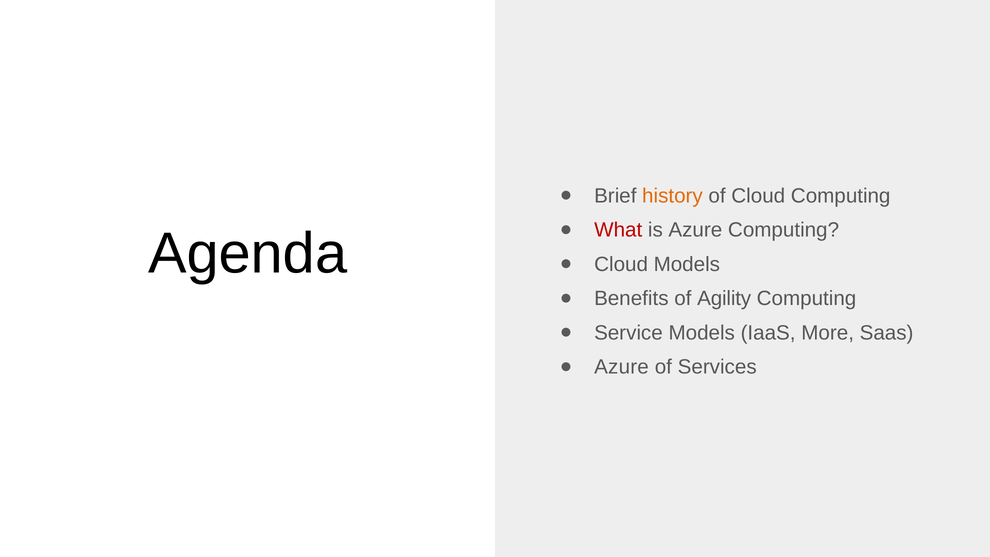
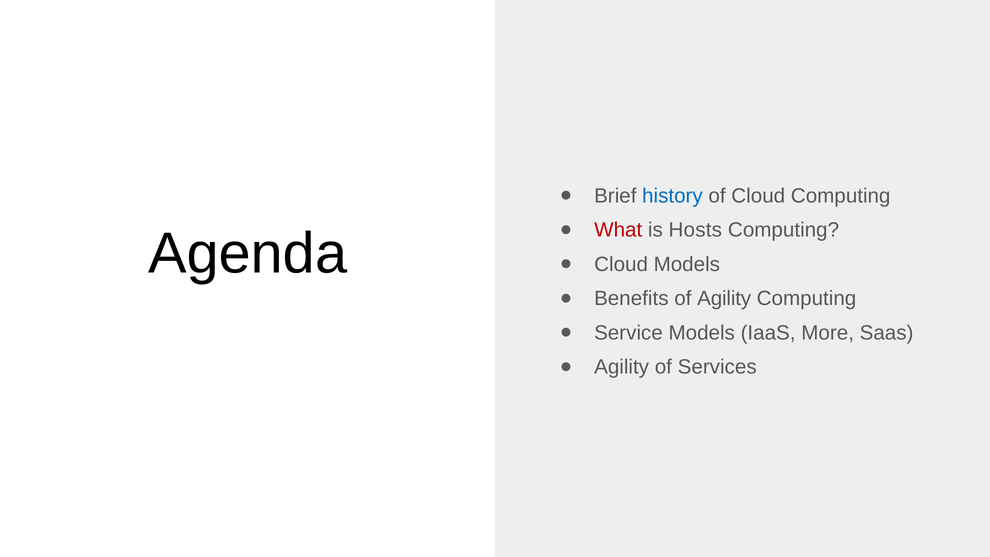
history colour: orange -> blue
is Azure: Azure -> Hosts
Azure at (622, 367): Azure -> Agility
